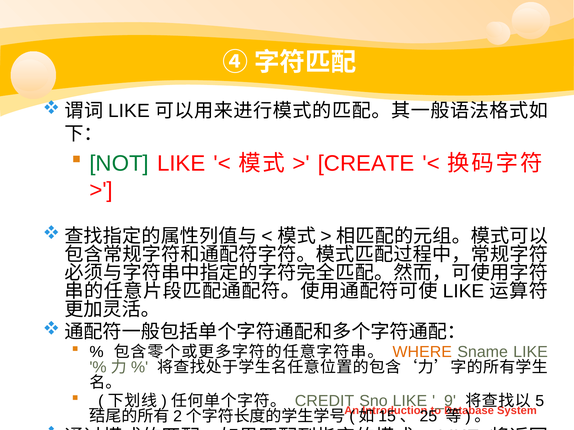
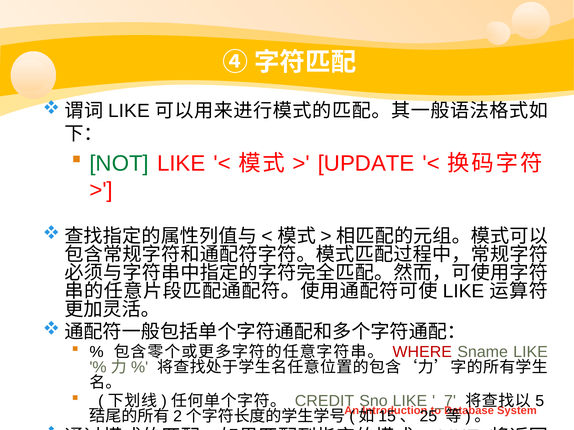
CREATE: CREATE -> UPDATE
WHERE colour: orange -> red
_9: _9 -> _7
